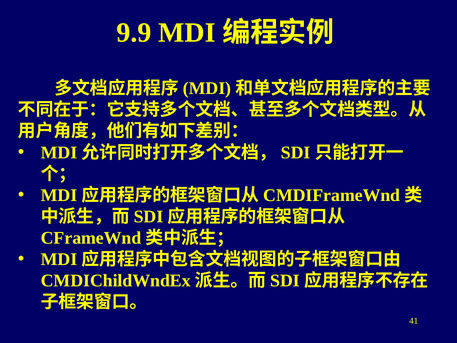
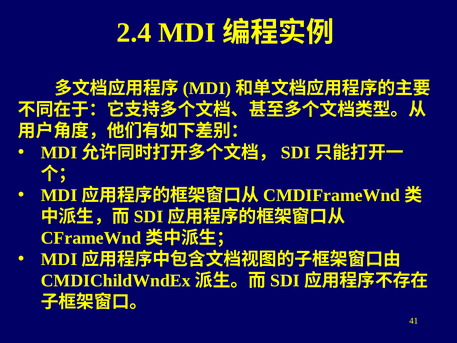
9.9: 9.9 -> 2.4
